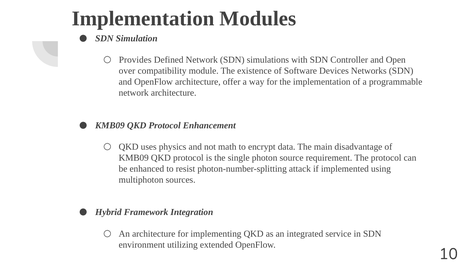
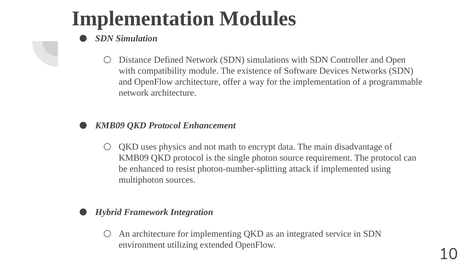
Provides: Provides -> Distance
over at (127, 71): over -> with
